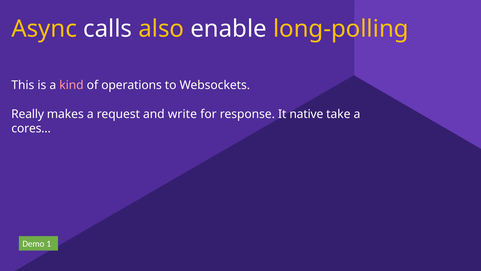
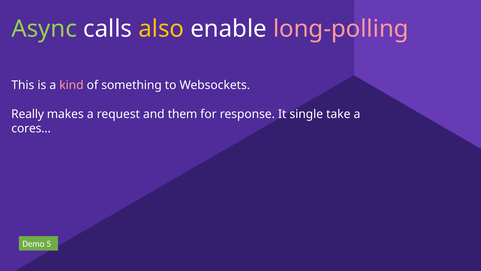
Async colour: yellow -> light green
long-polling colour: yellow -> pink
operations: operations -> something
write: write -> them
native: native -> single
1: 1 -> 5
